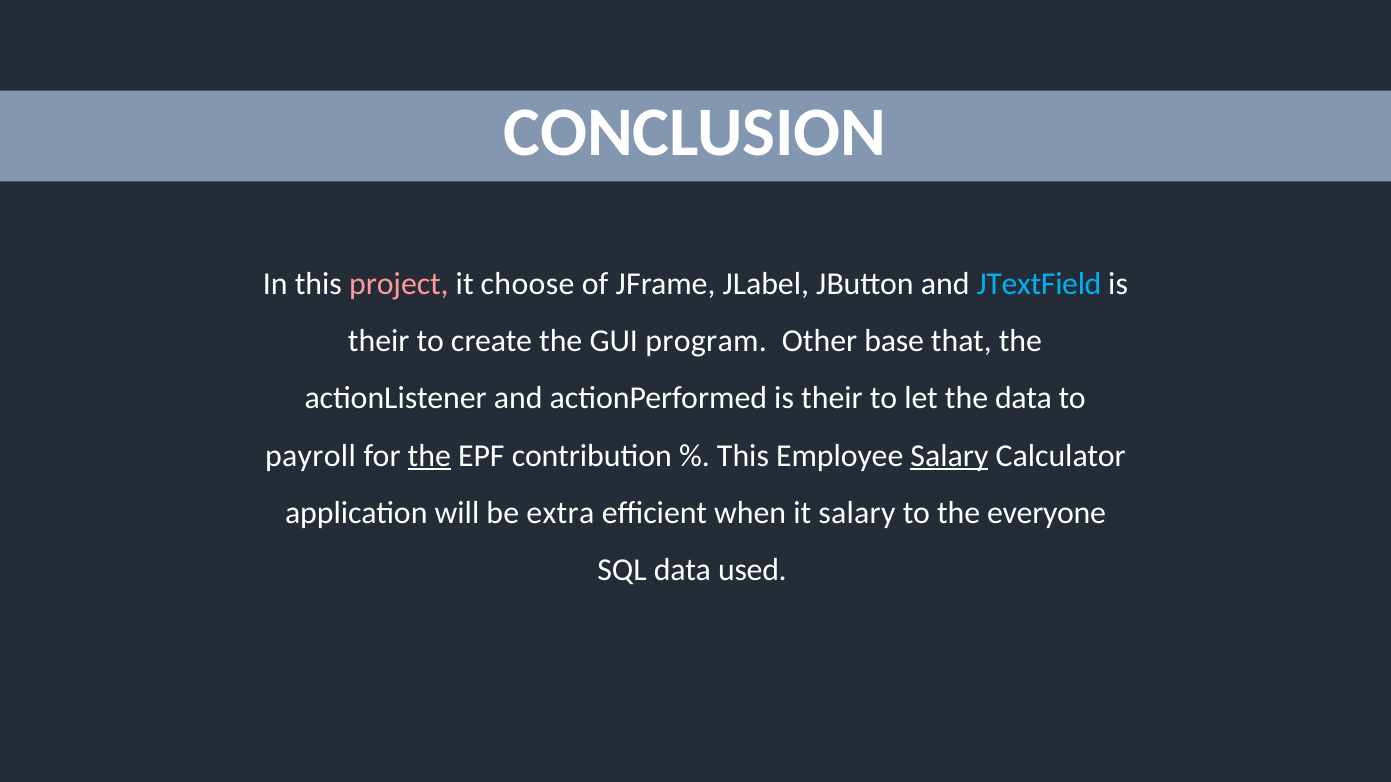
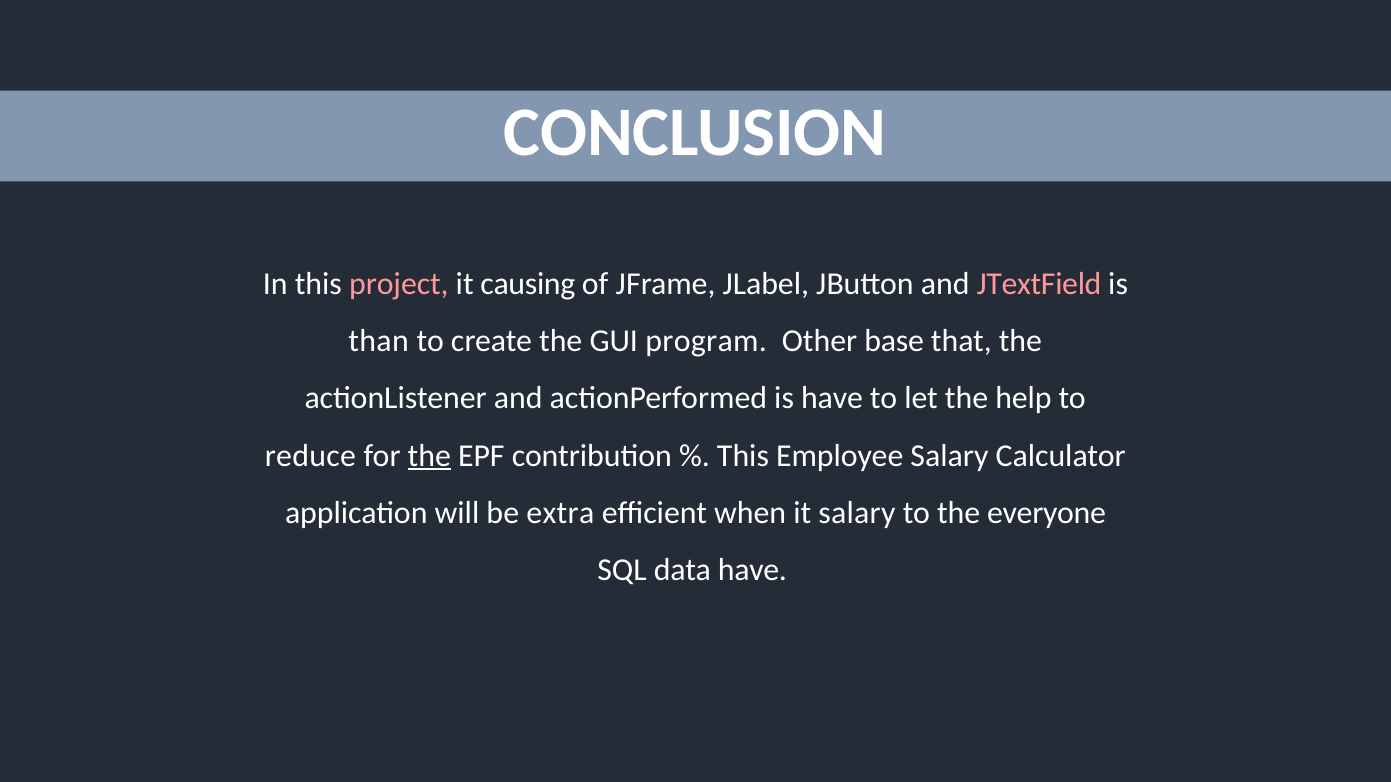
choose: choose -> causing
JTextField colour: light blue -> pink
their at (379, 341): their -> than
actionPerformed is their: their -> have
the data: data -> help
payroll: payroll -> reduce
Salary at (949, 456) underline: present -> none
data used: used -> have
